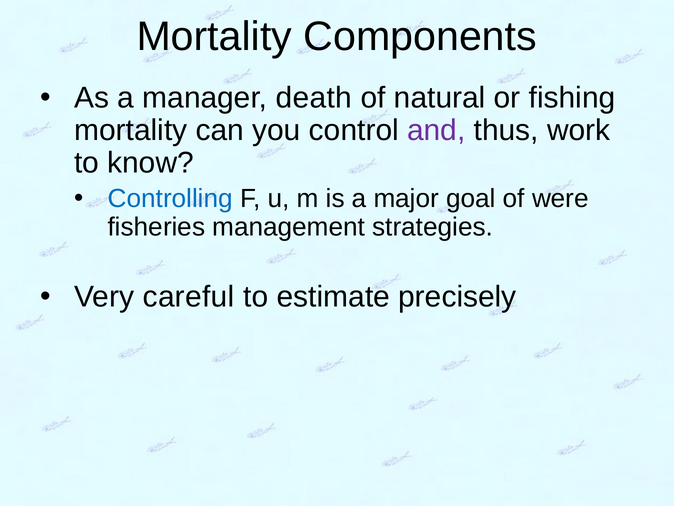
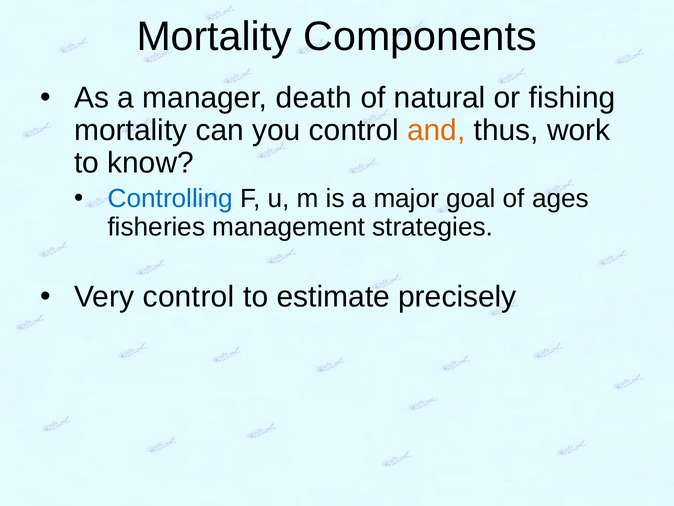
and colour: purple -> orange
were: were -> ages
Very careful: careful -> control
